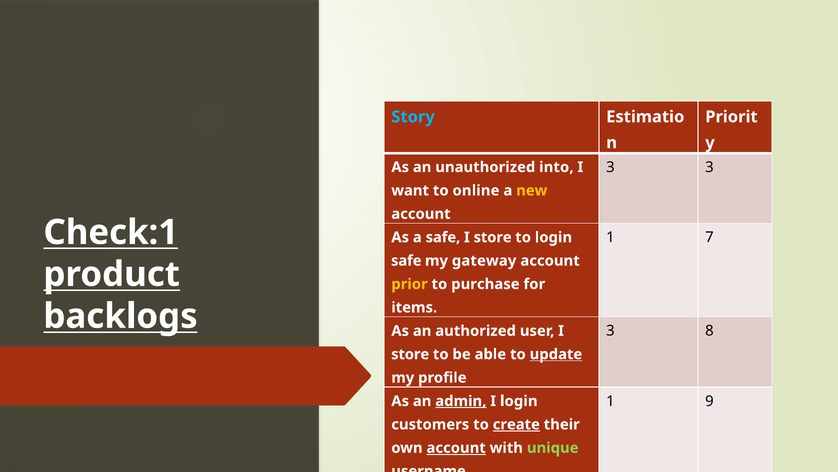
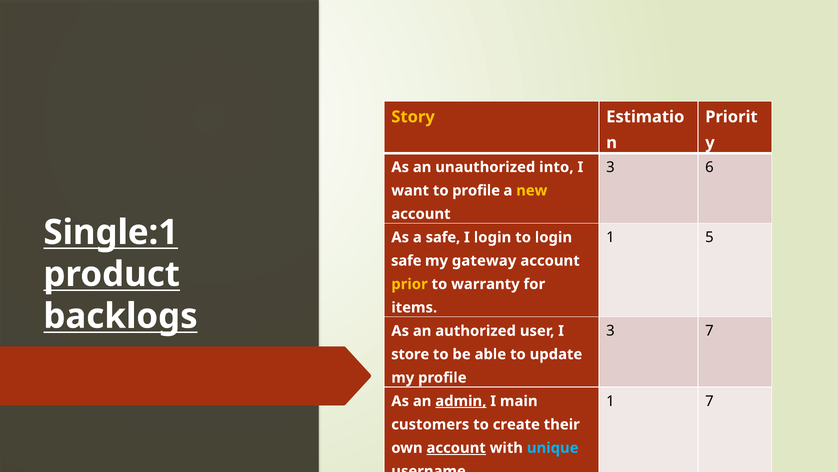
Story colour: light blue -> yellow
3 3: 3 -> 6
to online: online -> profile
Check:1: Check:1 -> Single:1
7 at (709, 237): 7 -> 5
store at (493, 237): store -> login
purchase: purchase -> warranty
3 8: 8 -> 7
update underline: present -> none
1 9: 9 -> 7
I login: login -> main
create underline: present -> none
unique colour: light green -> light blue
